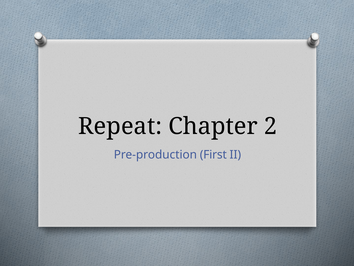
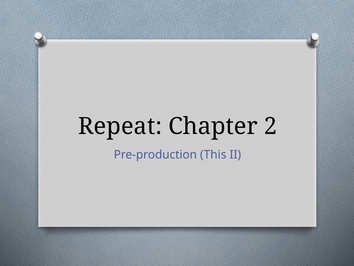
First: First -> This
